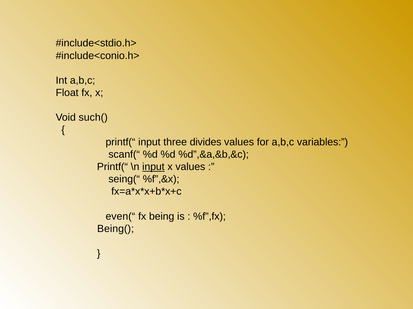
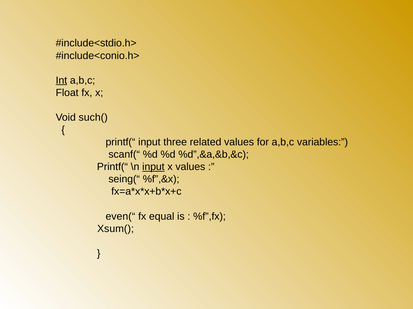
Int underline: none -> present
divides: divides -> related
being: being -> equal
Being(: Being( -> Xsum(
